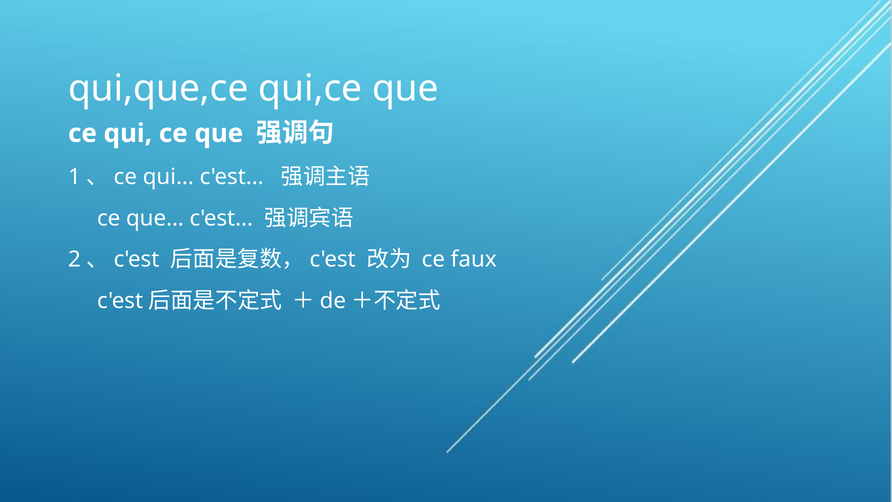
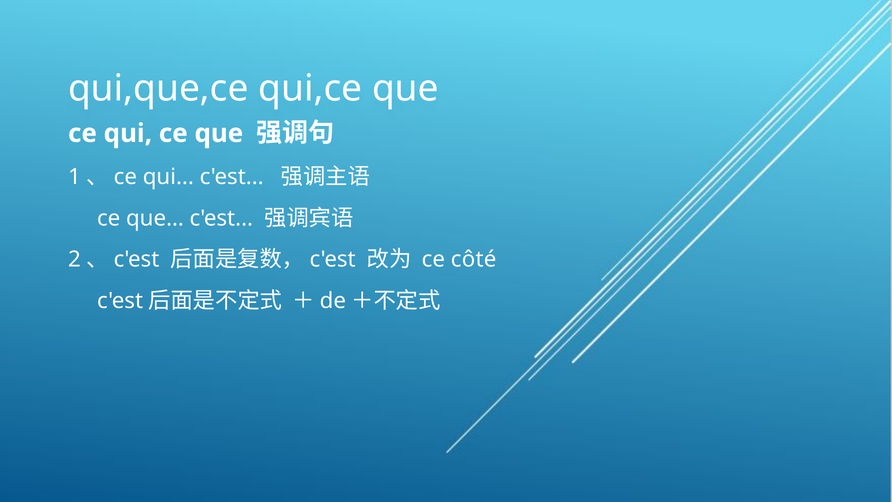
faux: faux -> côté
